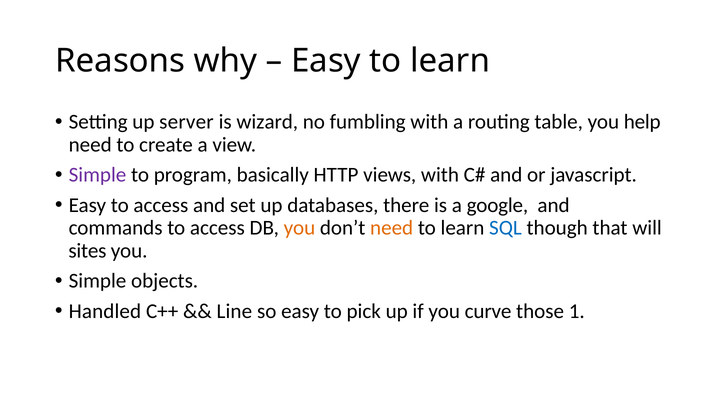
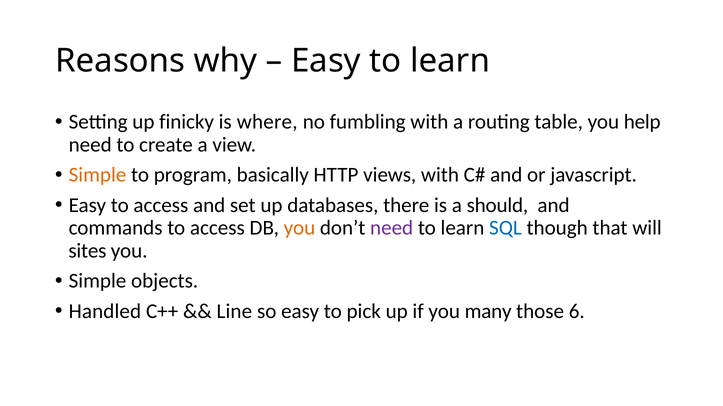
server: server -> finicky
wizard: wizard -> where
Simple at (98, 175) colour: purple -> orange
google: google -> should
need at (392, 228) colour: orange -> purple
curve: curve -> many
1: 1 -> 6
